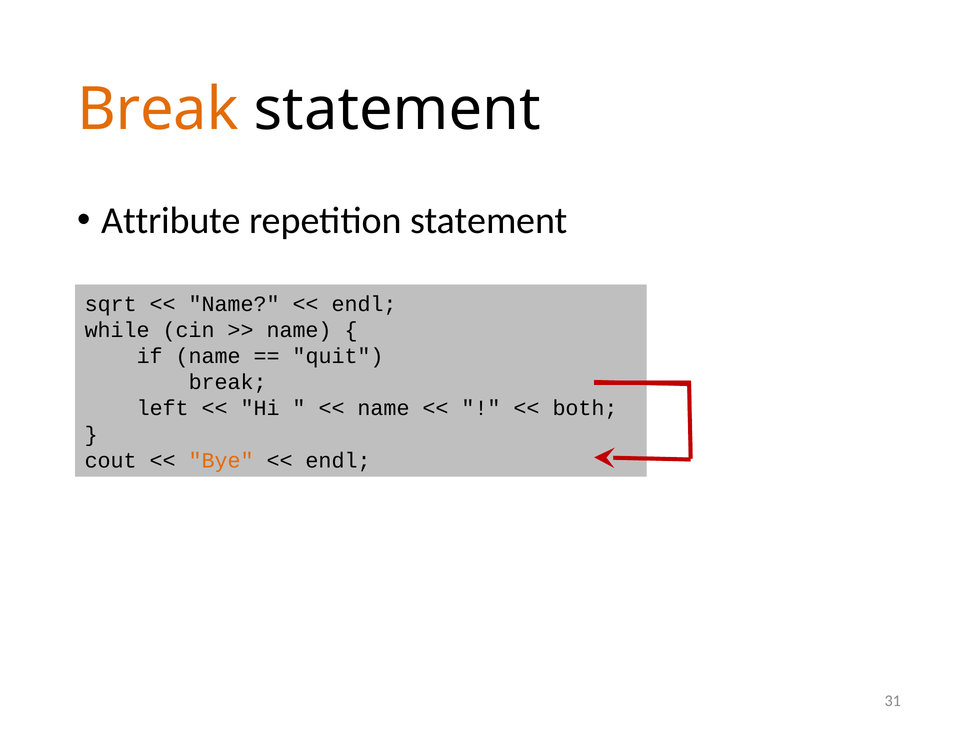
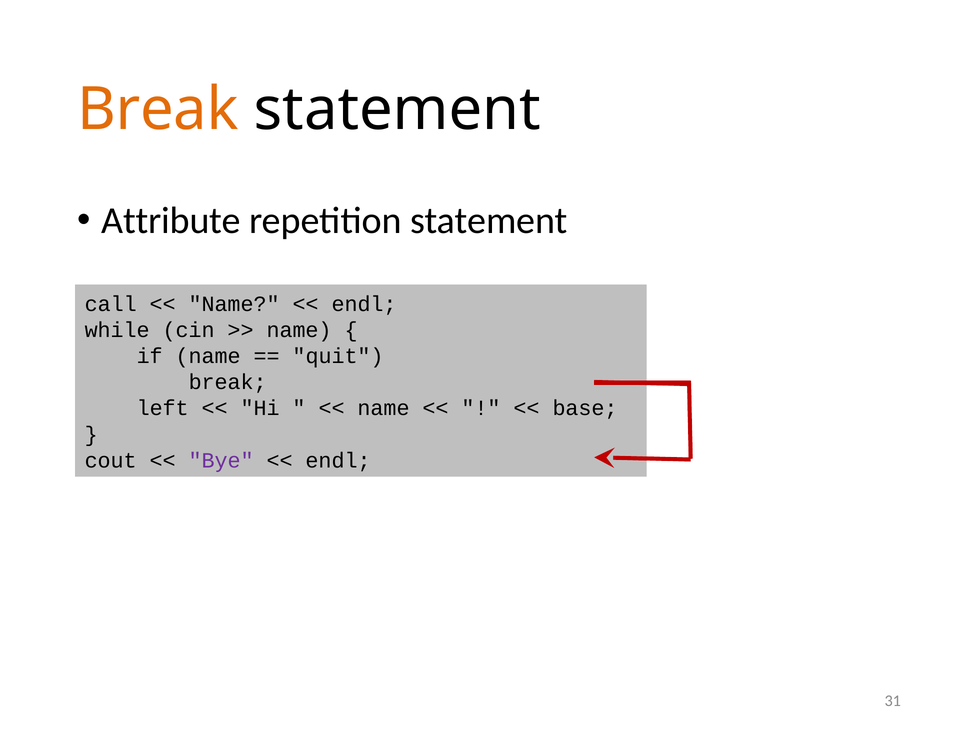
sqrt: sqrt -> call
both: both -> base
Bye colour: orange -> purple
